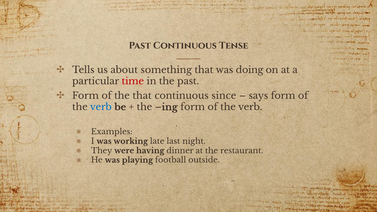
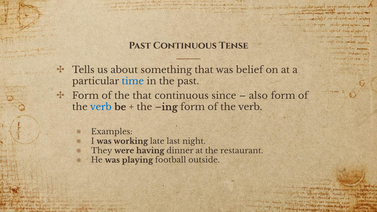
doing: doing -> belief
time colour: red -> blue
says: says -> also
